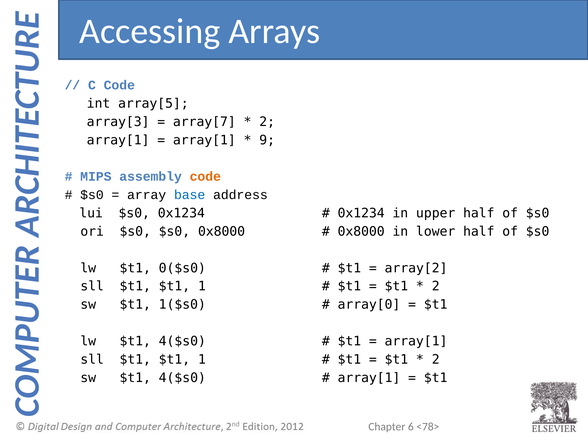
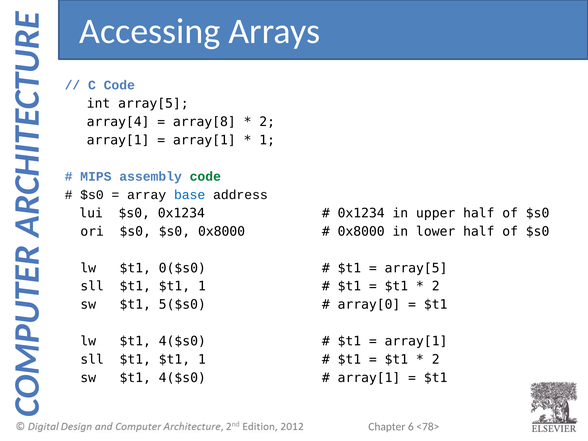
array[3: array[3 -> array[4
array[7: array[7 -> array[8
9 at (267, 140): 9 -> 1
code at (205, 177) colour: orange -> green
array[2 at (416, 268): array[2 -> array[5
1($s0: 1($s0 -> 5($s0
